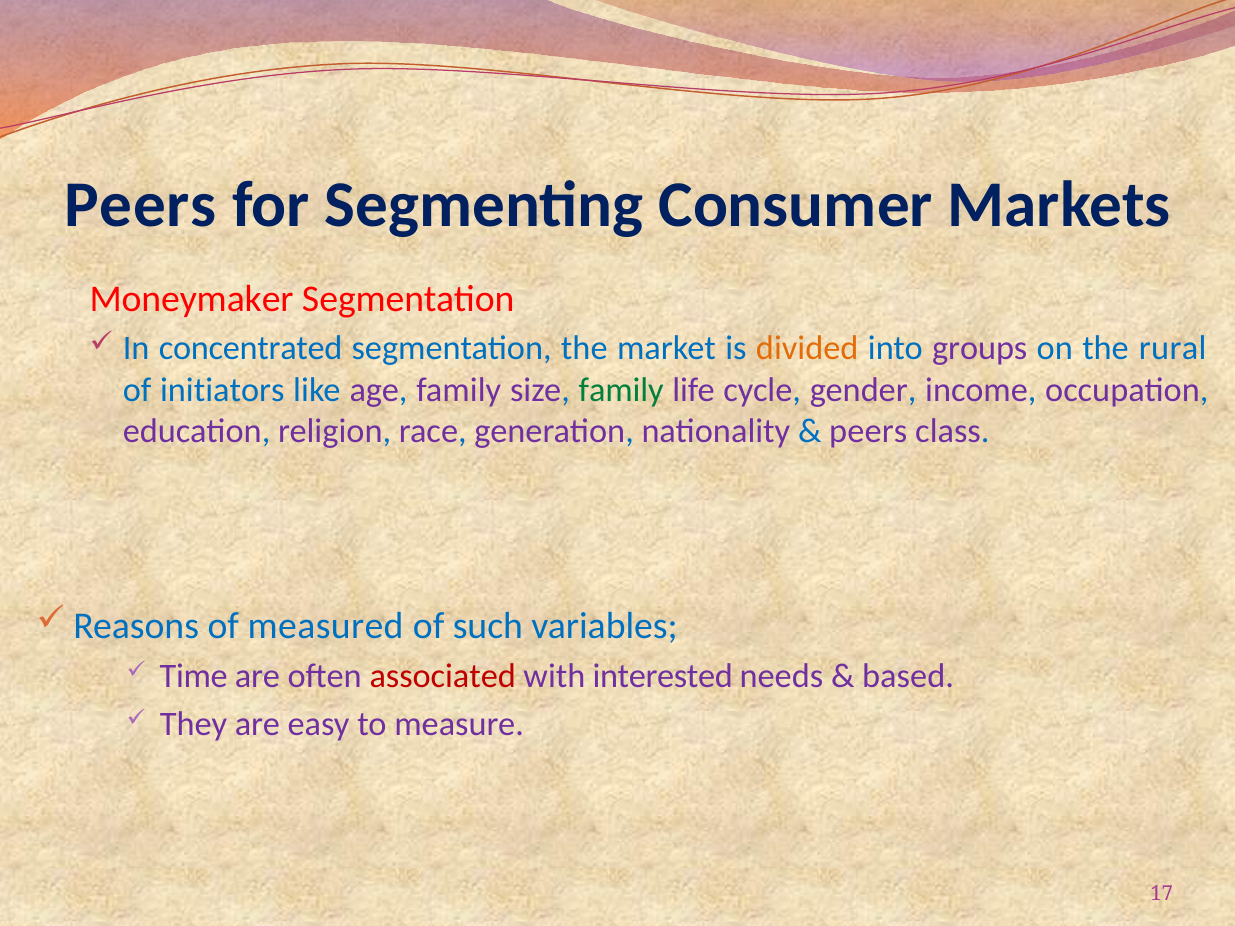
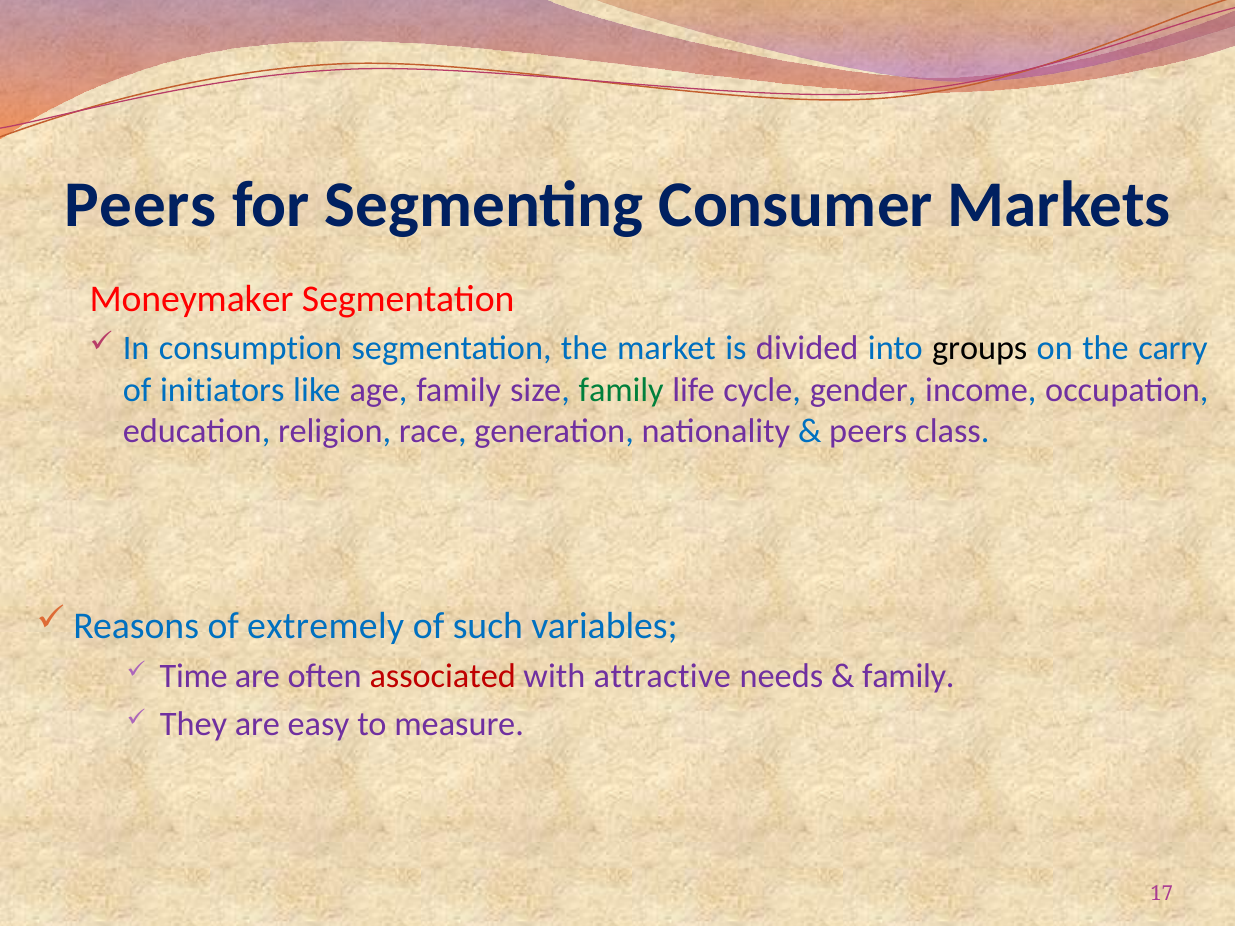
concentrated: concentrated -> consumption
divided colour: orange -> purple
groups colour: purple -> black
rural: rural -> carry
measured: measured -> extremely
interested: interested -> attractive
based at (908, 676): based -> family
